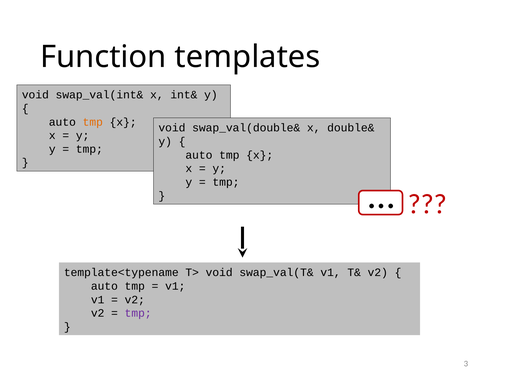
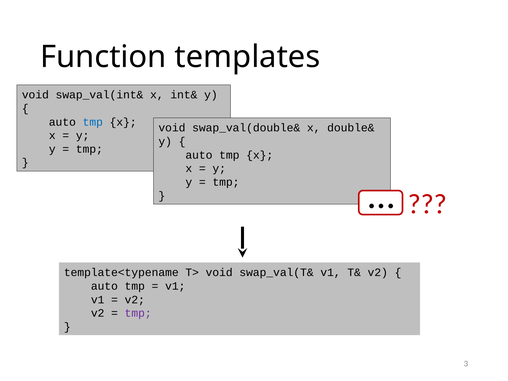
tmp at (93, 122) colour: orange -> blue
